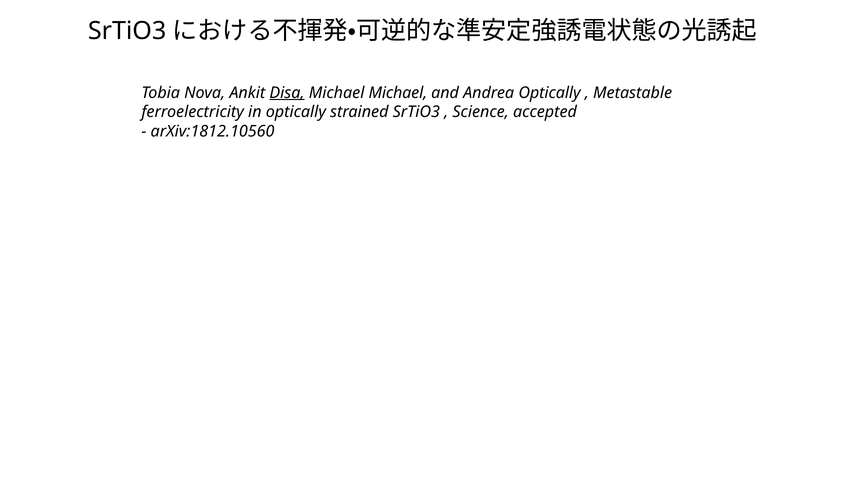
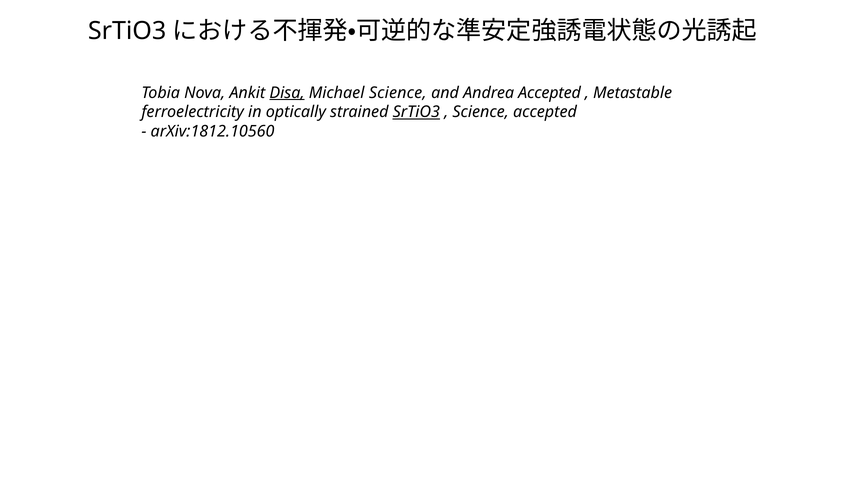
Michael Michael: Michael -> Science
Andrea Optically: Optically -> Accepted
SrTiO3 at (416, 112) underline: none -> present
